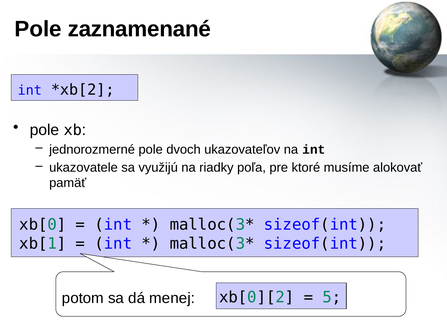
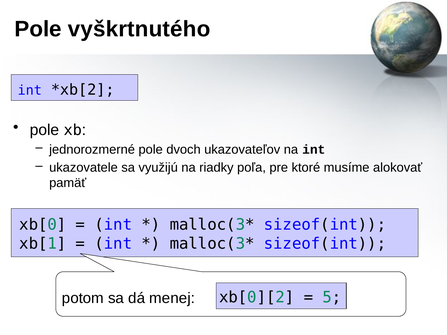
zaznamenané: zaznamenané -> vyškrtnutého
